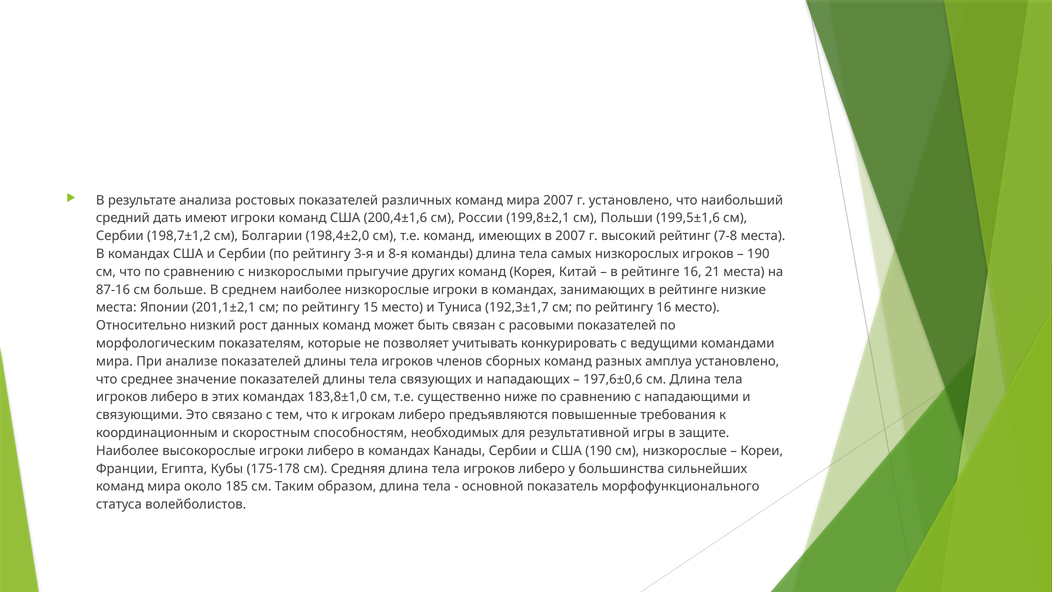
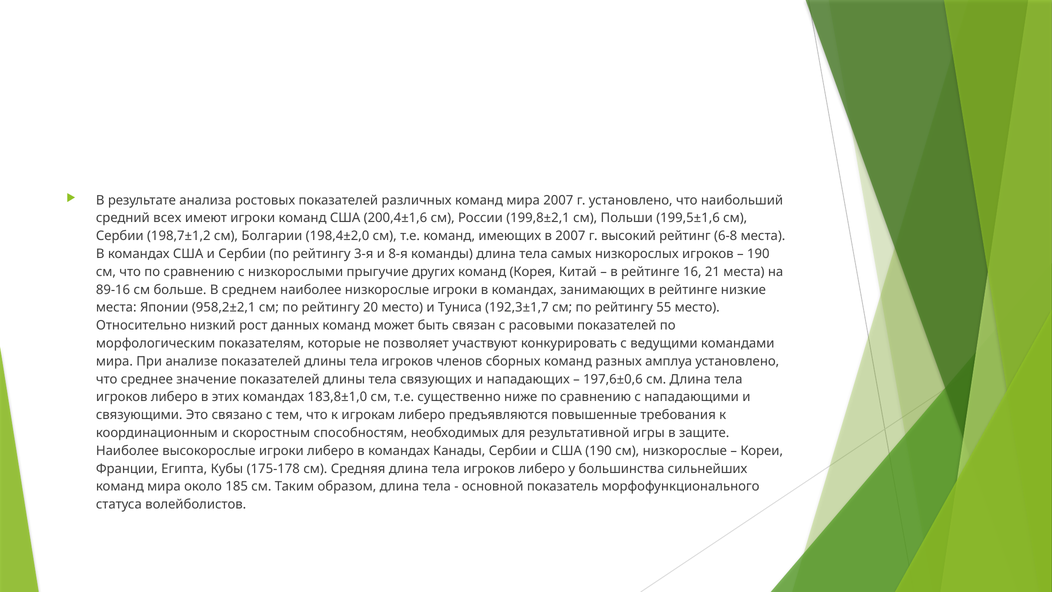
дать: дать -> всех
7-8: 7-8 -> 6-8
87-16: 87-16 -> 89-16
201,1±2,1: 201,1±2,1 -> 958,2±2,1
15: 15 -> 20
рейтингу 16: 16 -> 55
учитывать: учитывать -> участвуют
